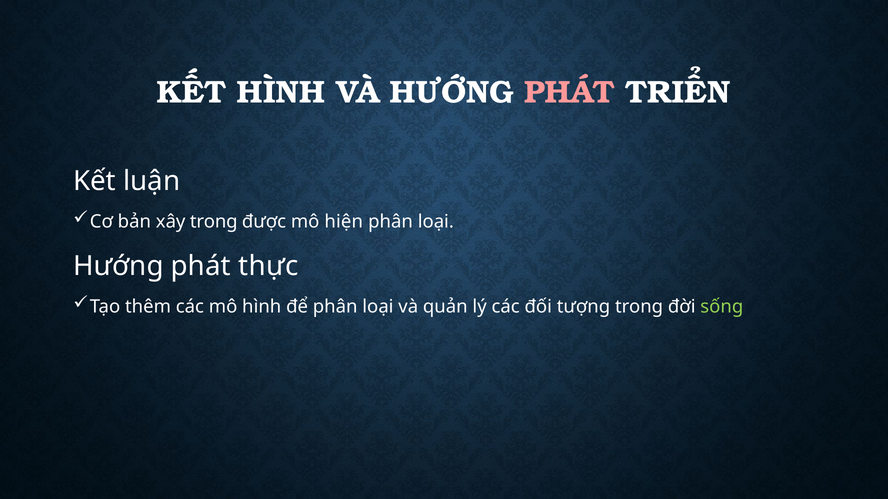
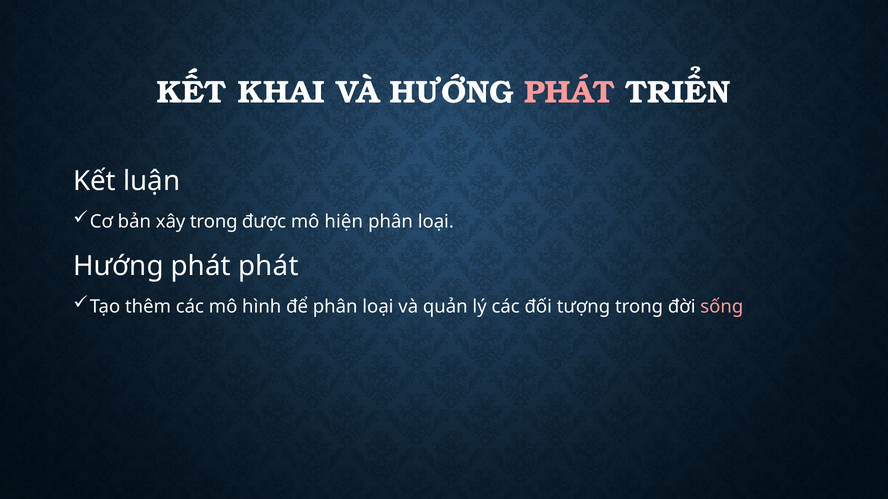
KẾT HÌNH: HÌNH -> KHAI
phát thực: thực -> phát
sống colour: light green -> pink
